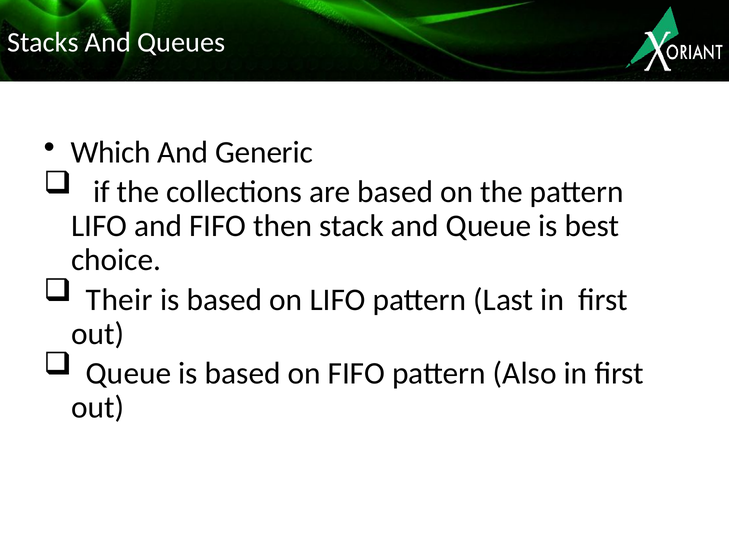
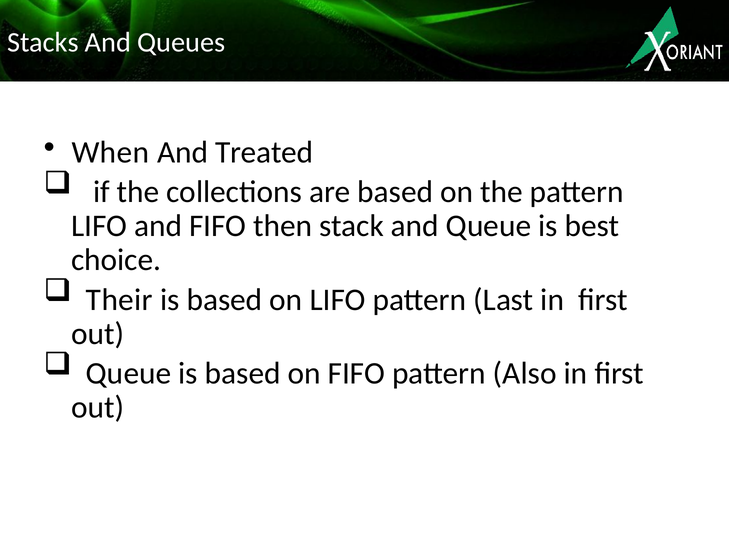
Which: Which -> When
Generic: Generic -> Treated
